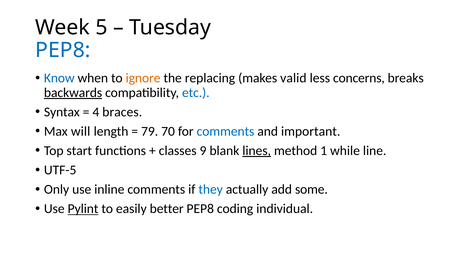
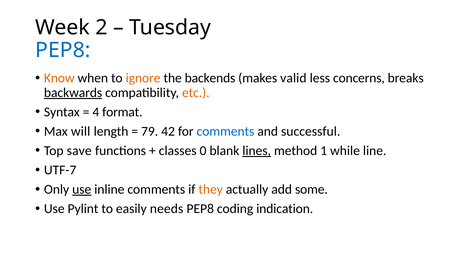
5: 5 -> 2
Know colour: blue -> orange
replacing: replacing -> backends
etc colour: blue -> orange
braces: braces -> format
70: 70 -> 42
important: important -> successful
start: start -> save
9: 9 -> 0
UTF-5: UTF-5 -> UTF-7
use at (82, 190) underline: none -> present
they colour: blue -> orange
Pylint underline: present -> none
better: better -> needs
individual: individual -> indication
